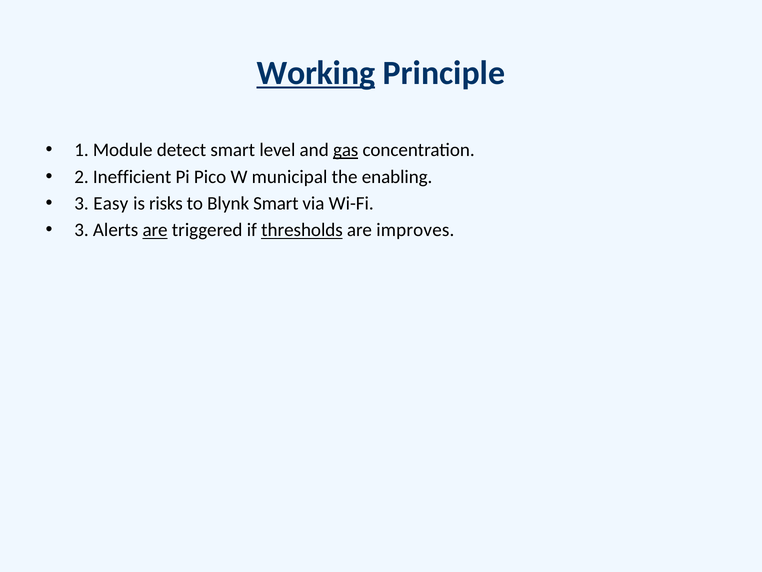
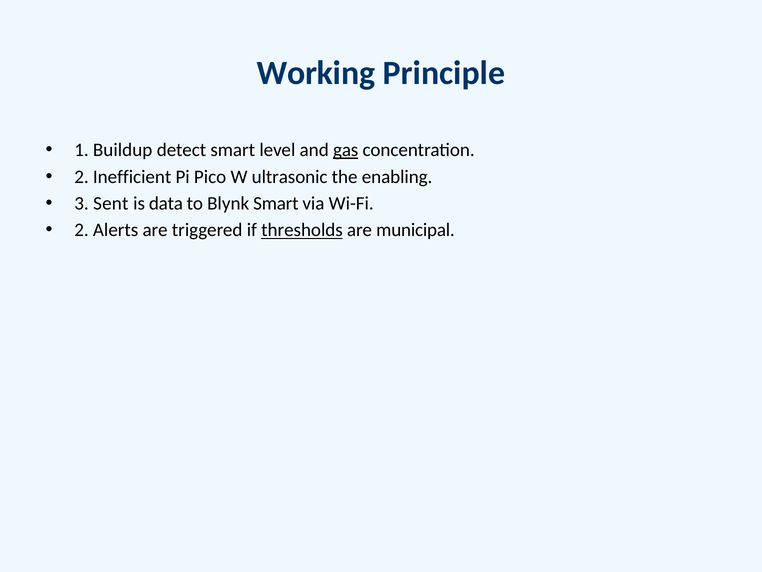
Working underline: present -> none
Module: Module -> Buildup
municipal: municipal -> ultrasonic
Easy: Easy -> Sent
risks: risks -> data
3 at (82, 230): 3 -> 2
are at (155, 230) underline: present -> none
improves: improves -> municipal
